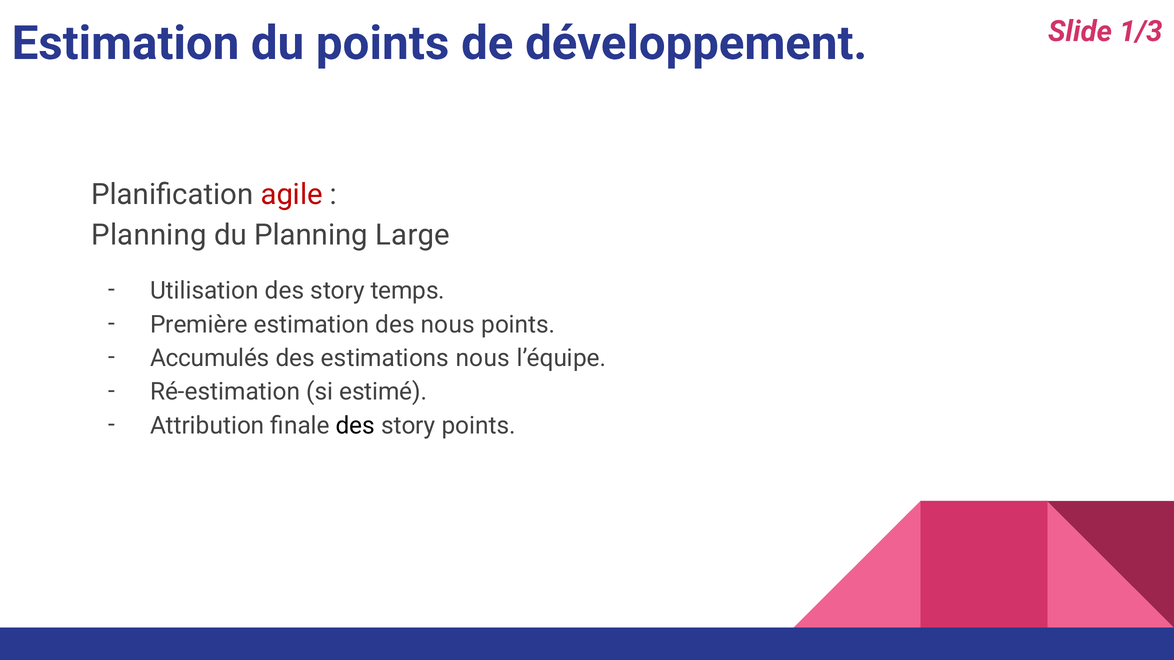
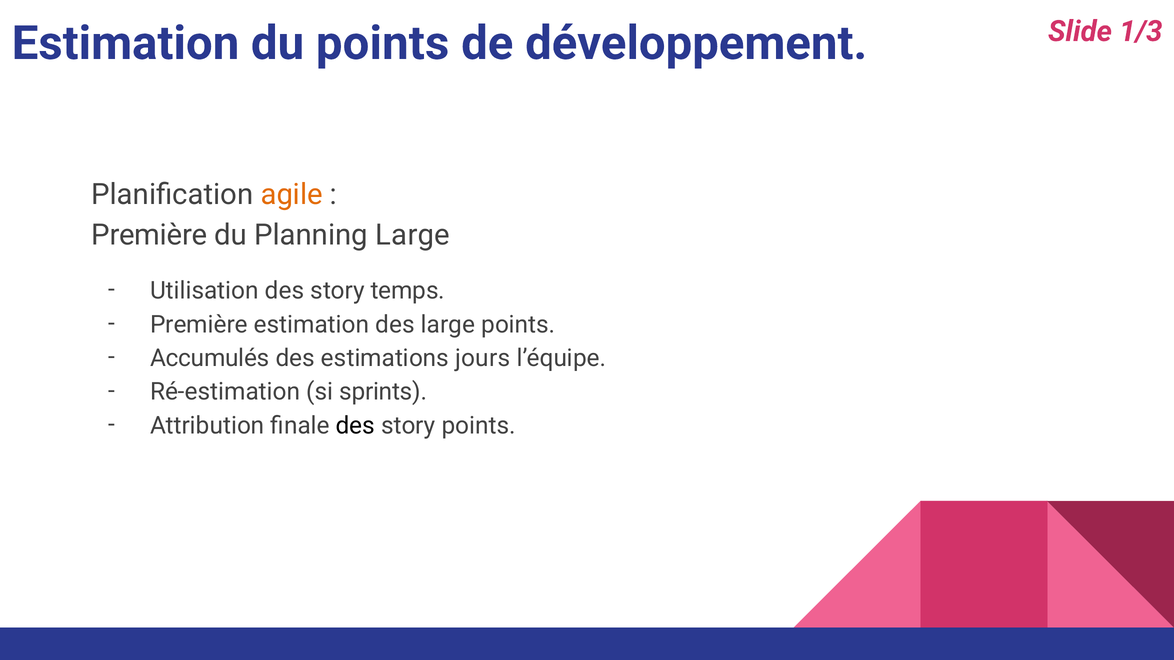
agile colour: red -> orange
Planning at (149, 235): Planning -> Première
des nous: nous -> large
estimations nous: nous -> jours
estimé: estimé -> sprints
